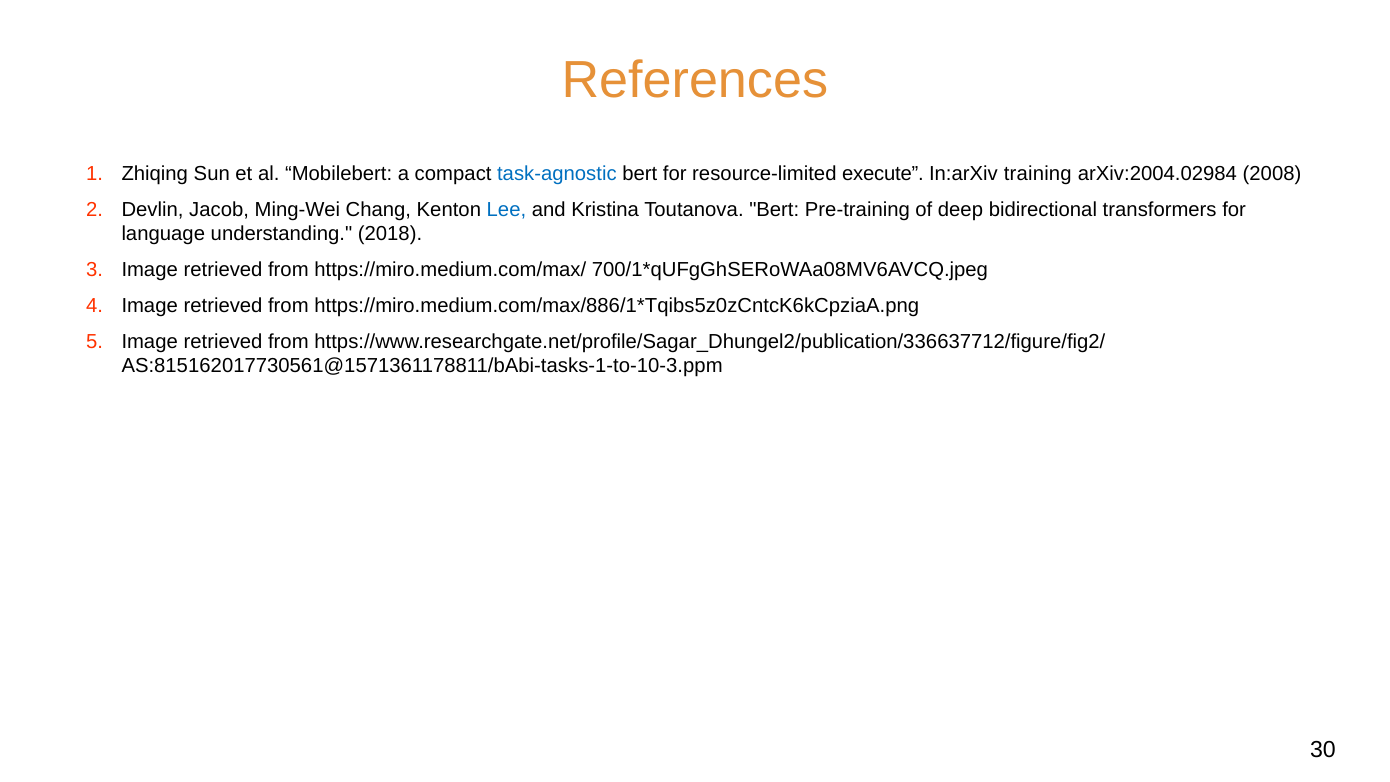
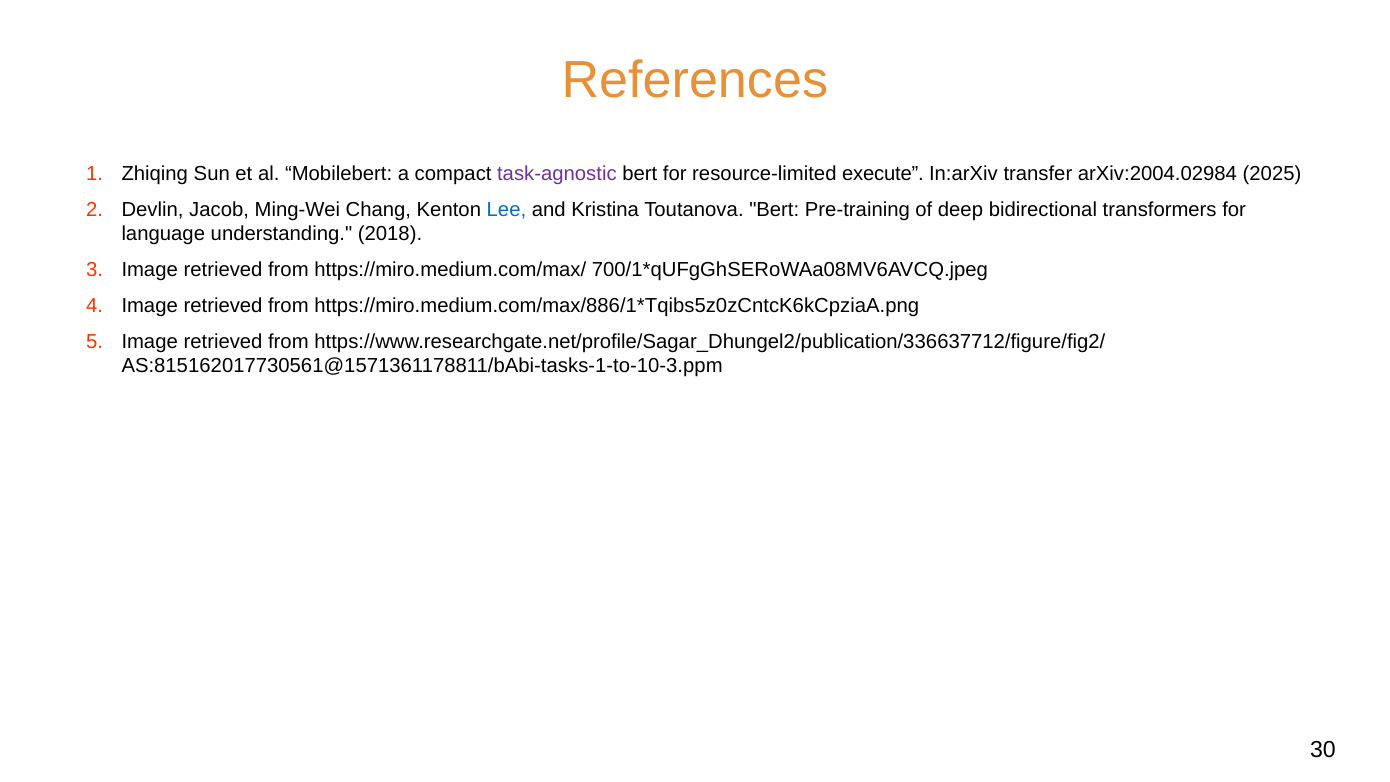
task-agnostic colour: blue -> purple
training: training -> transfer
2008: 2008 -> 2025
